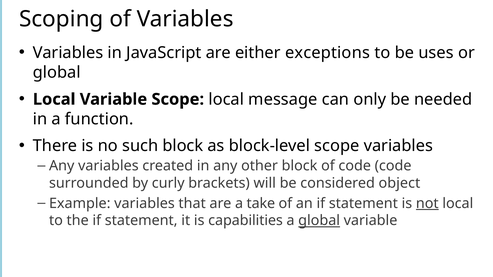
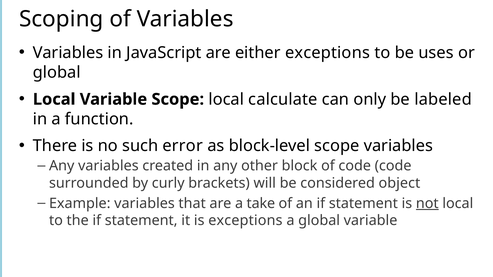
message: message -> calculate
needed: needed -> labeled
such block: block -> error
is capabilities: capabilities -> exceptions
global at (319, 221) underline: present -> none
